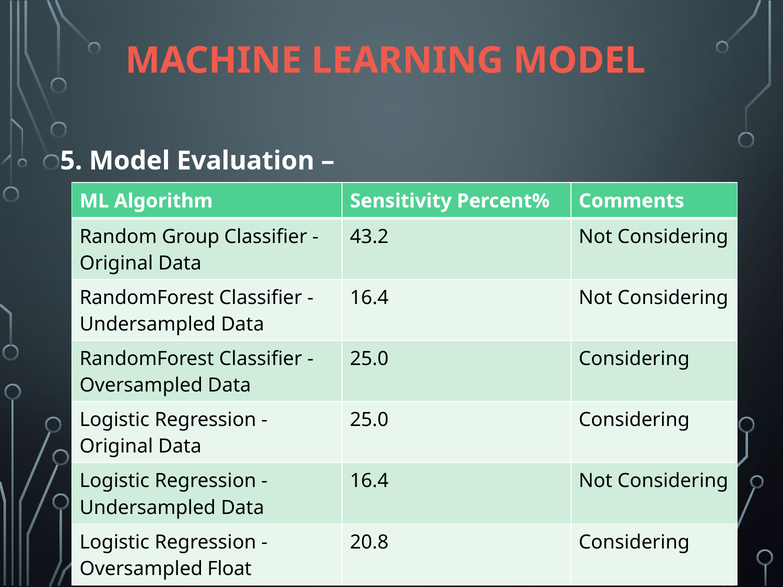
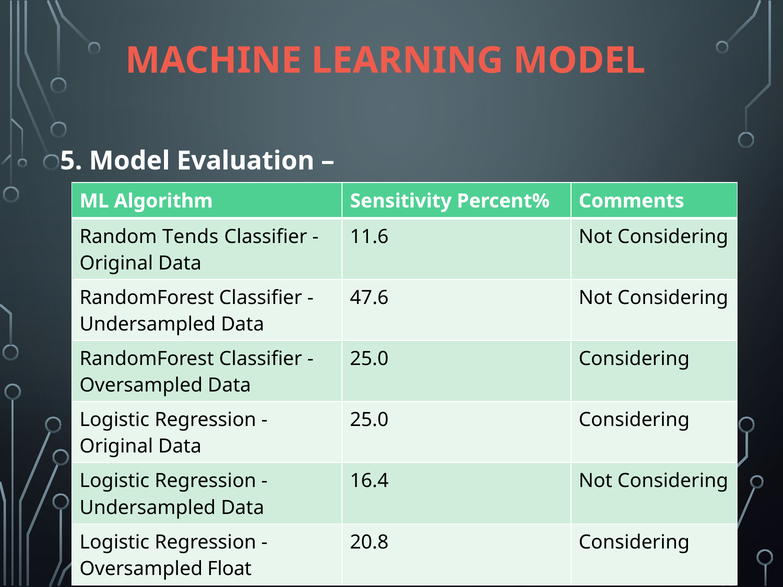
Group: Group -> Tends
43.2: 43.2 -> 11.6
16.4 at (369, 298): 16.4 -> 47.6
